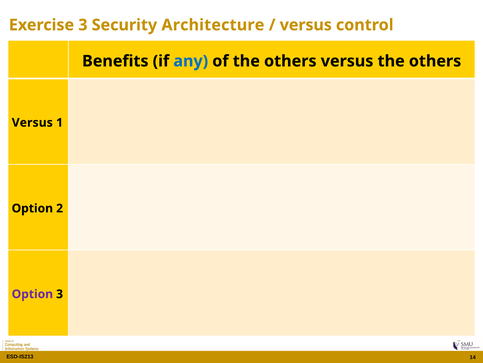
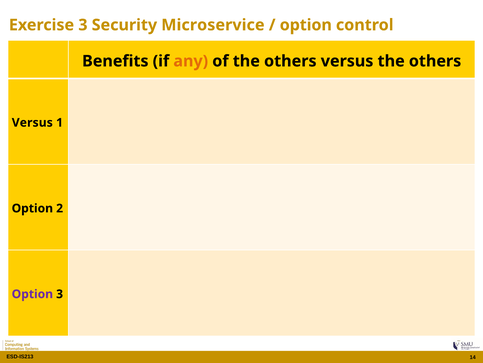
Architecture: Architecture -> Microservice
versus at (306, 25): versus -> option
any colour: blue -> orange
